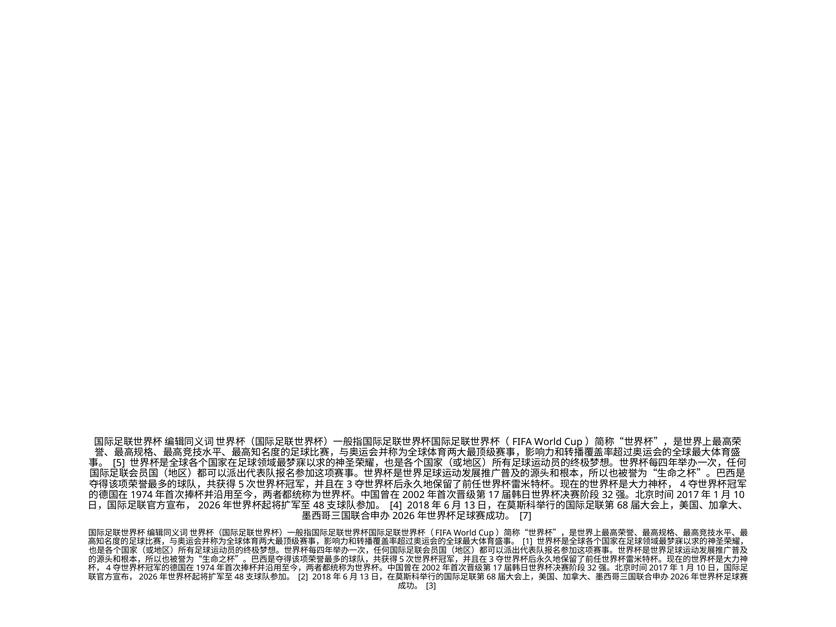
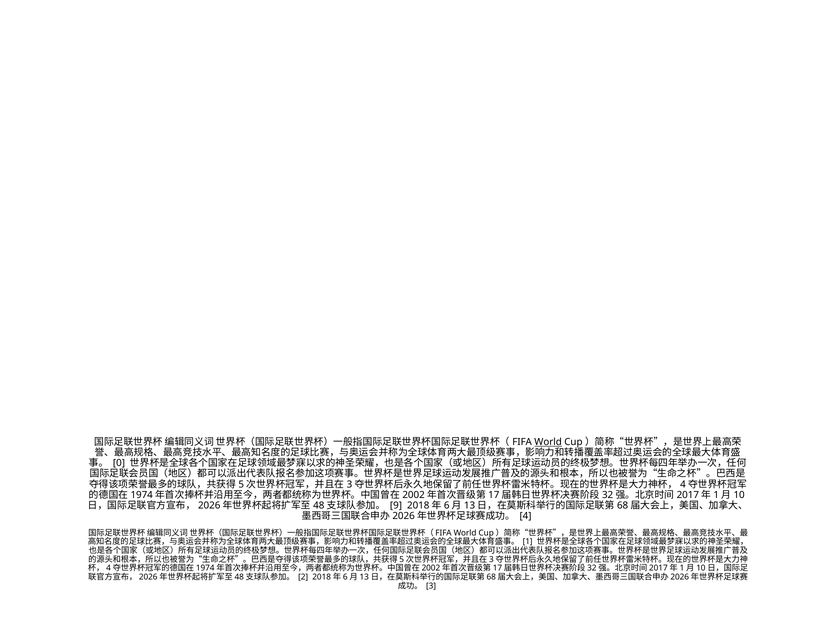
World at (548, 442) underline: none -> present
5: 5 -> 0
4: 4 -> 9
7: 7 -> 4
